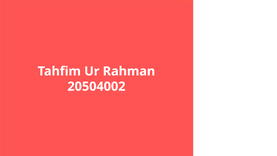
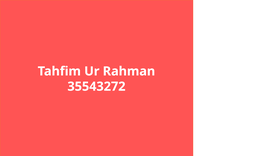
20504002: 20504002 -> 35543272
